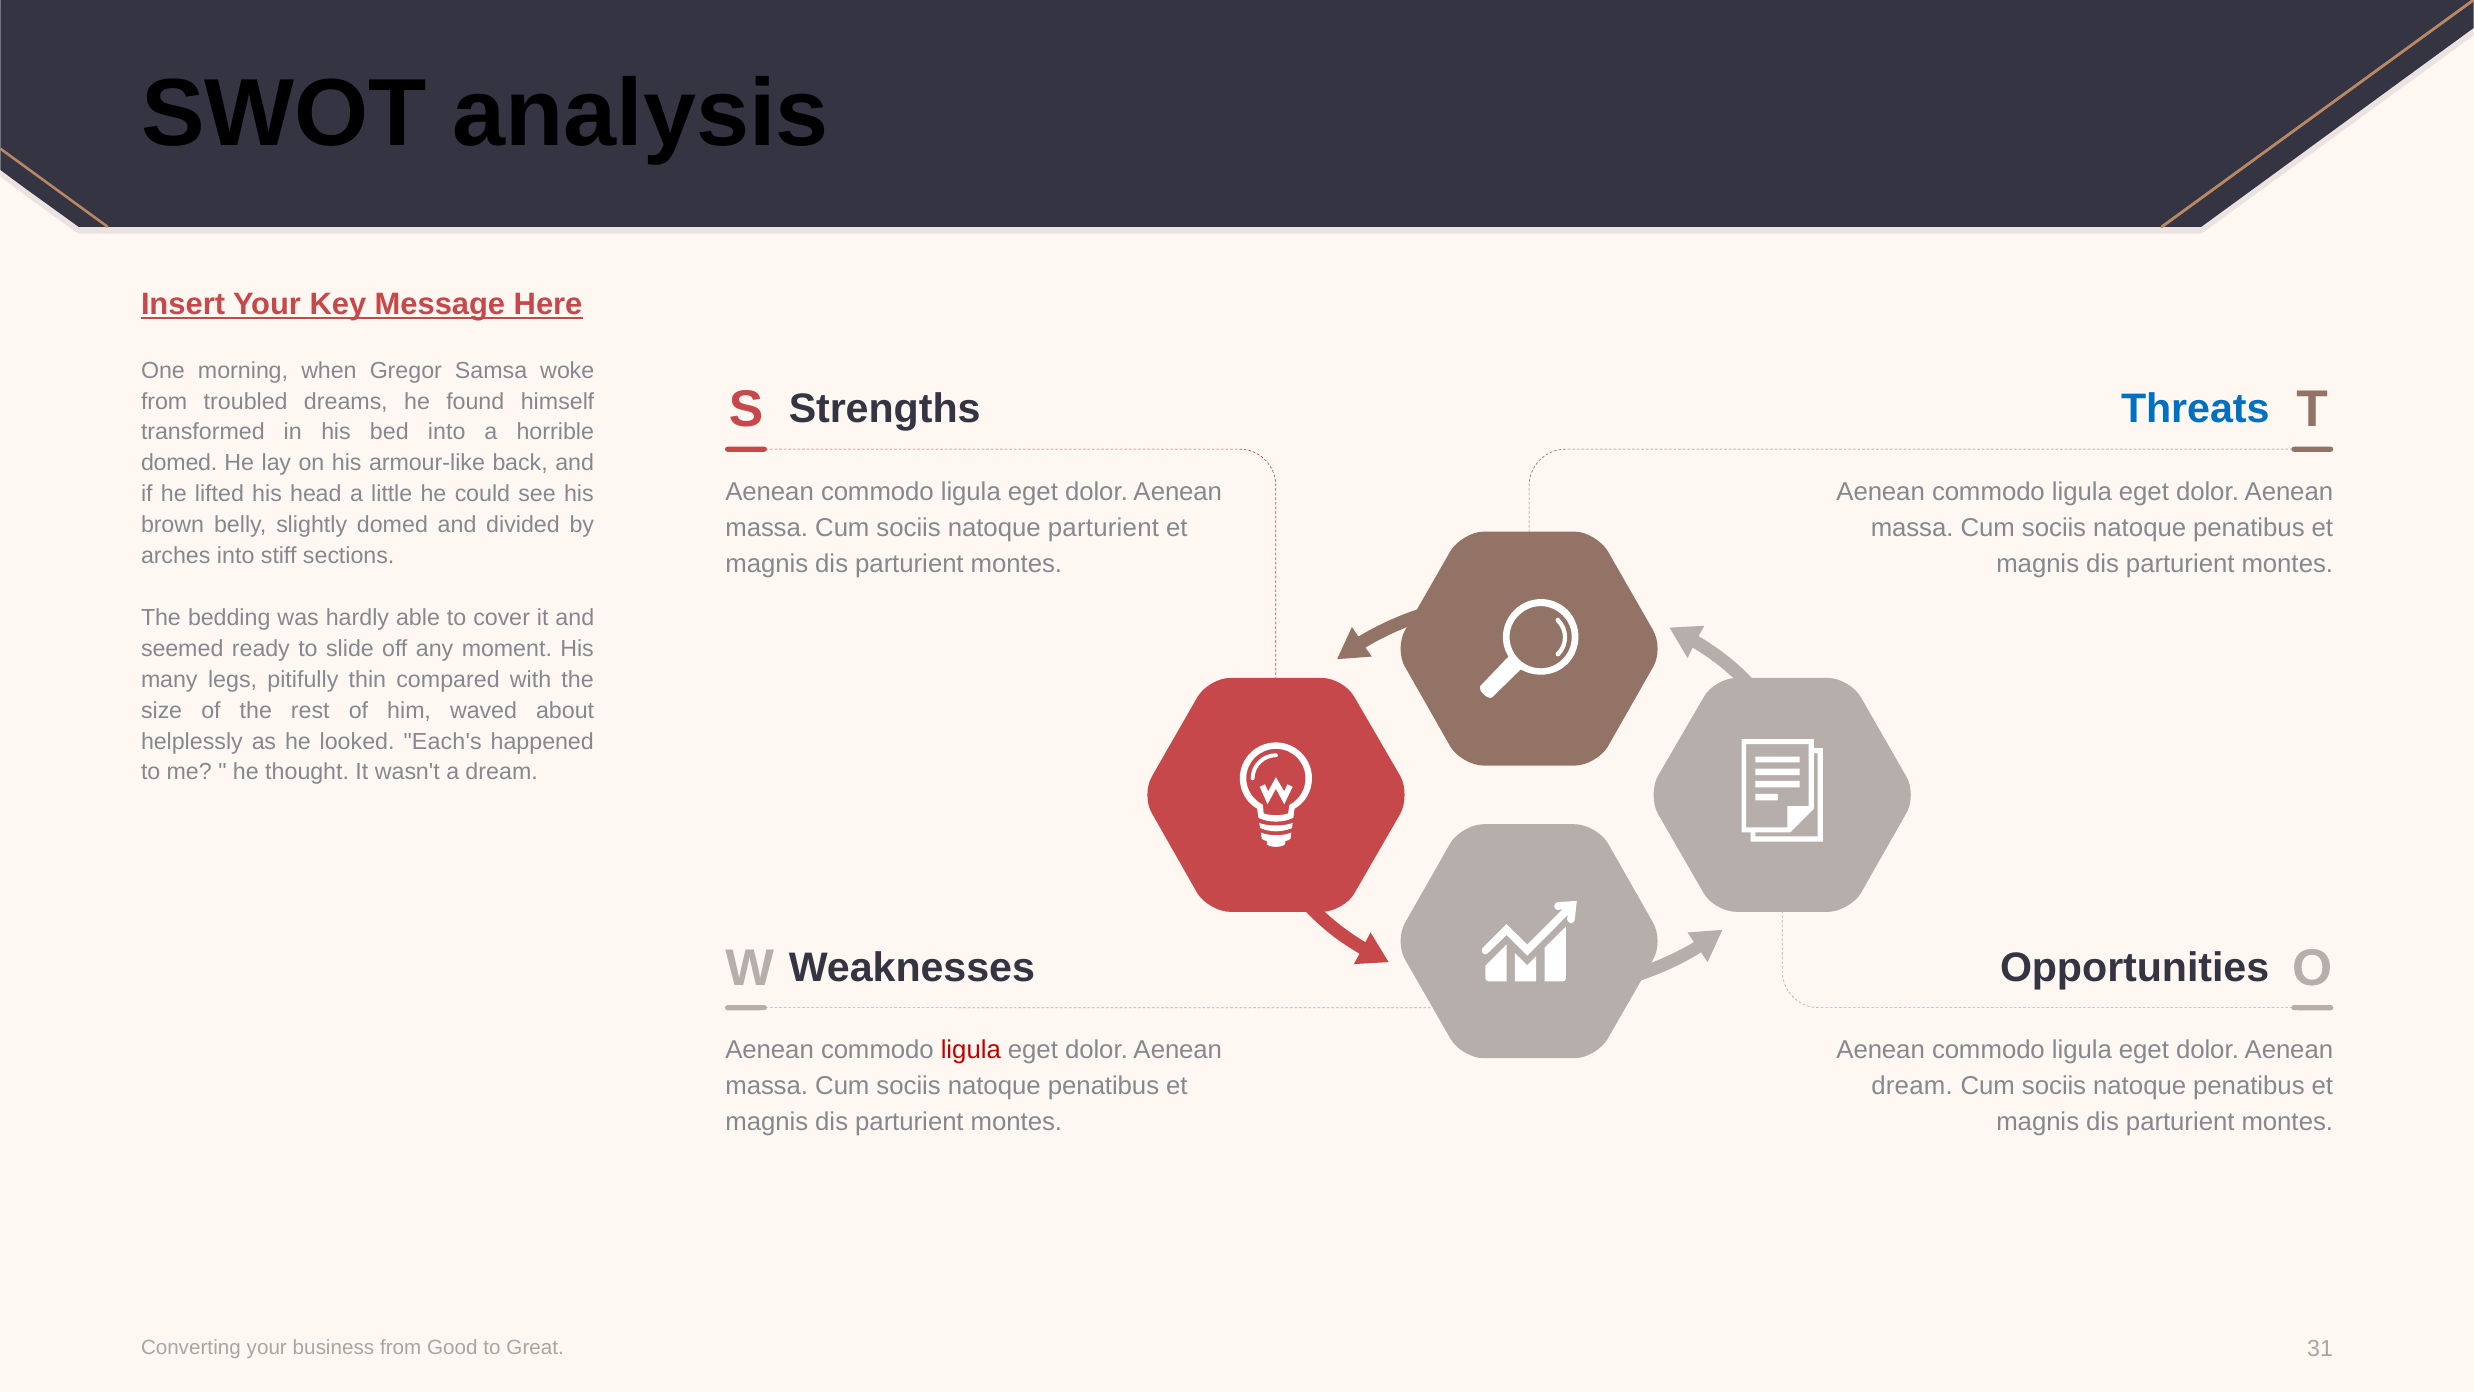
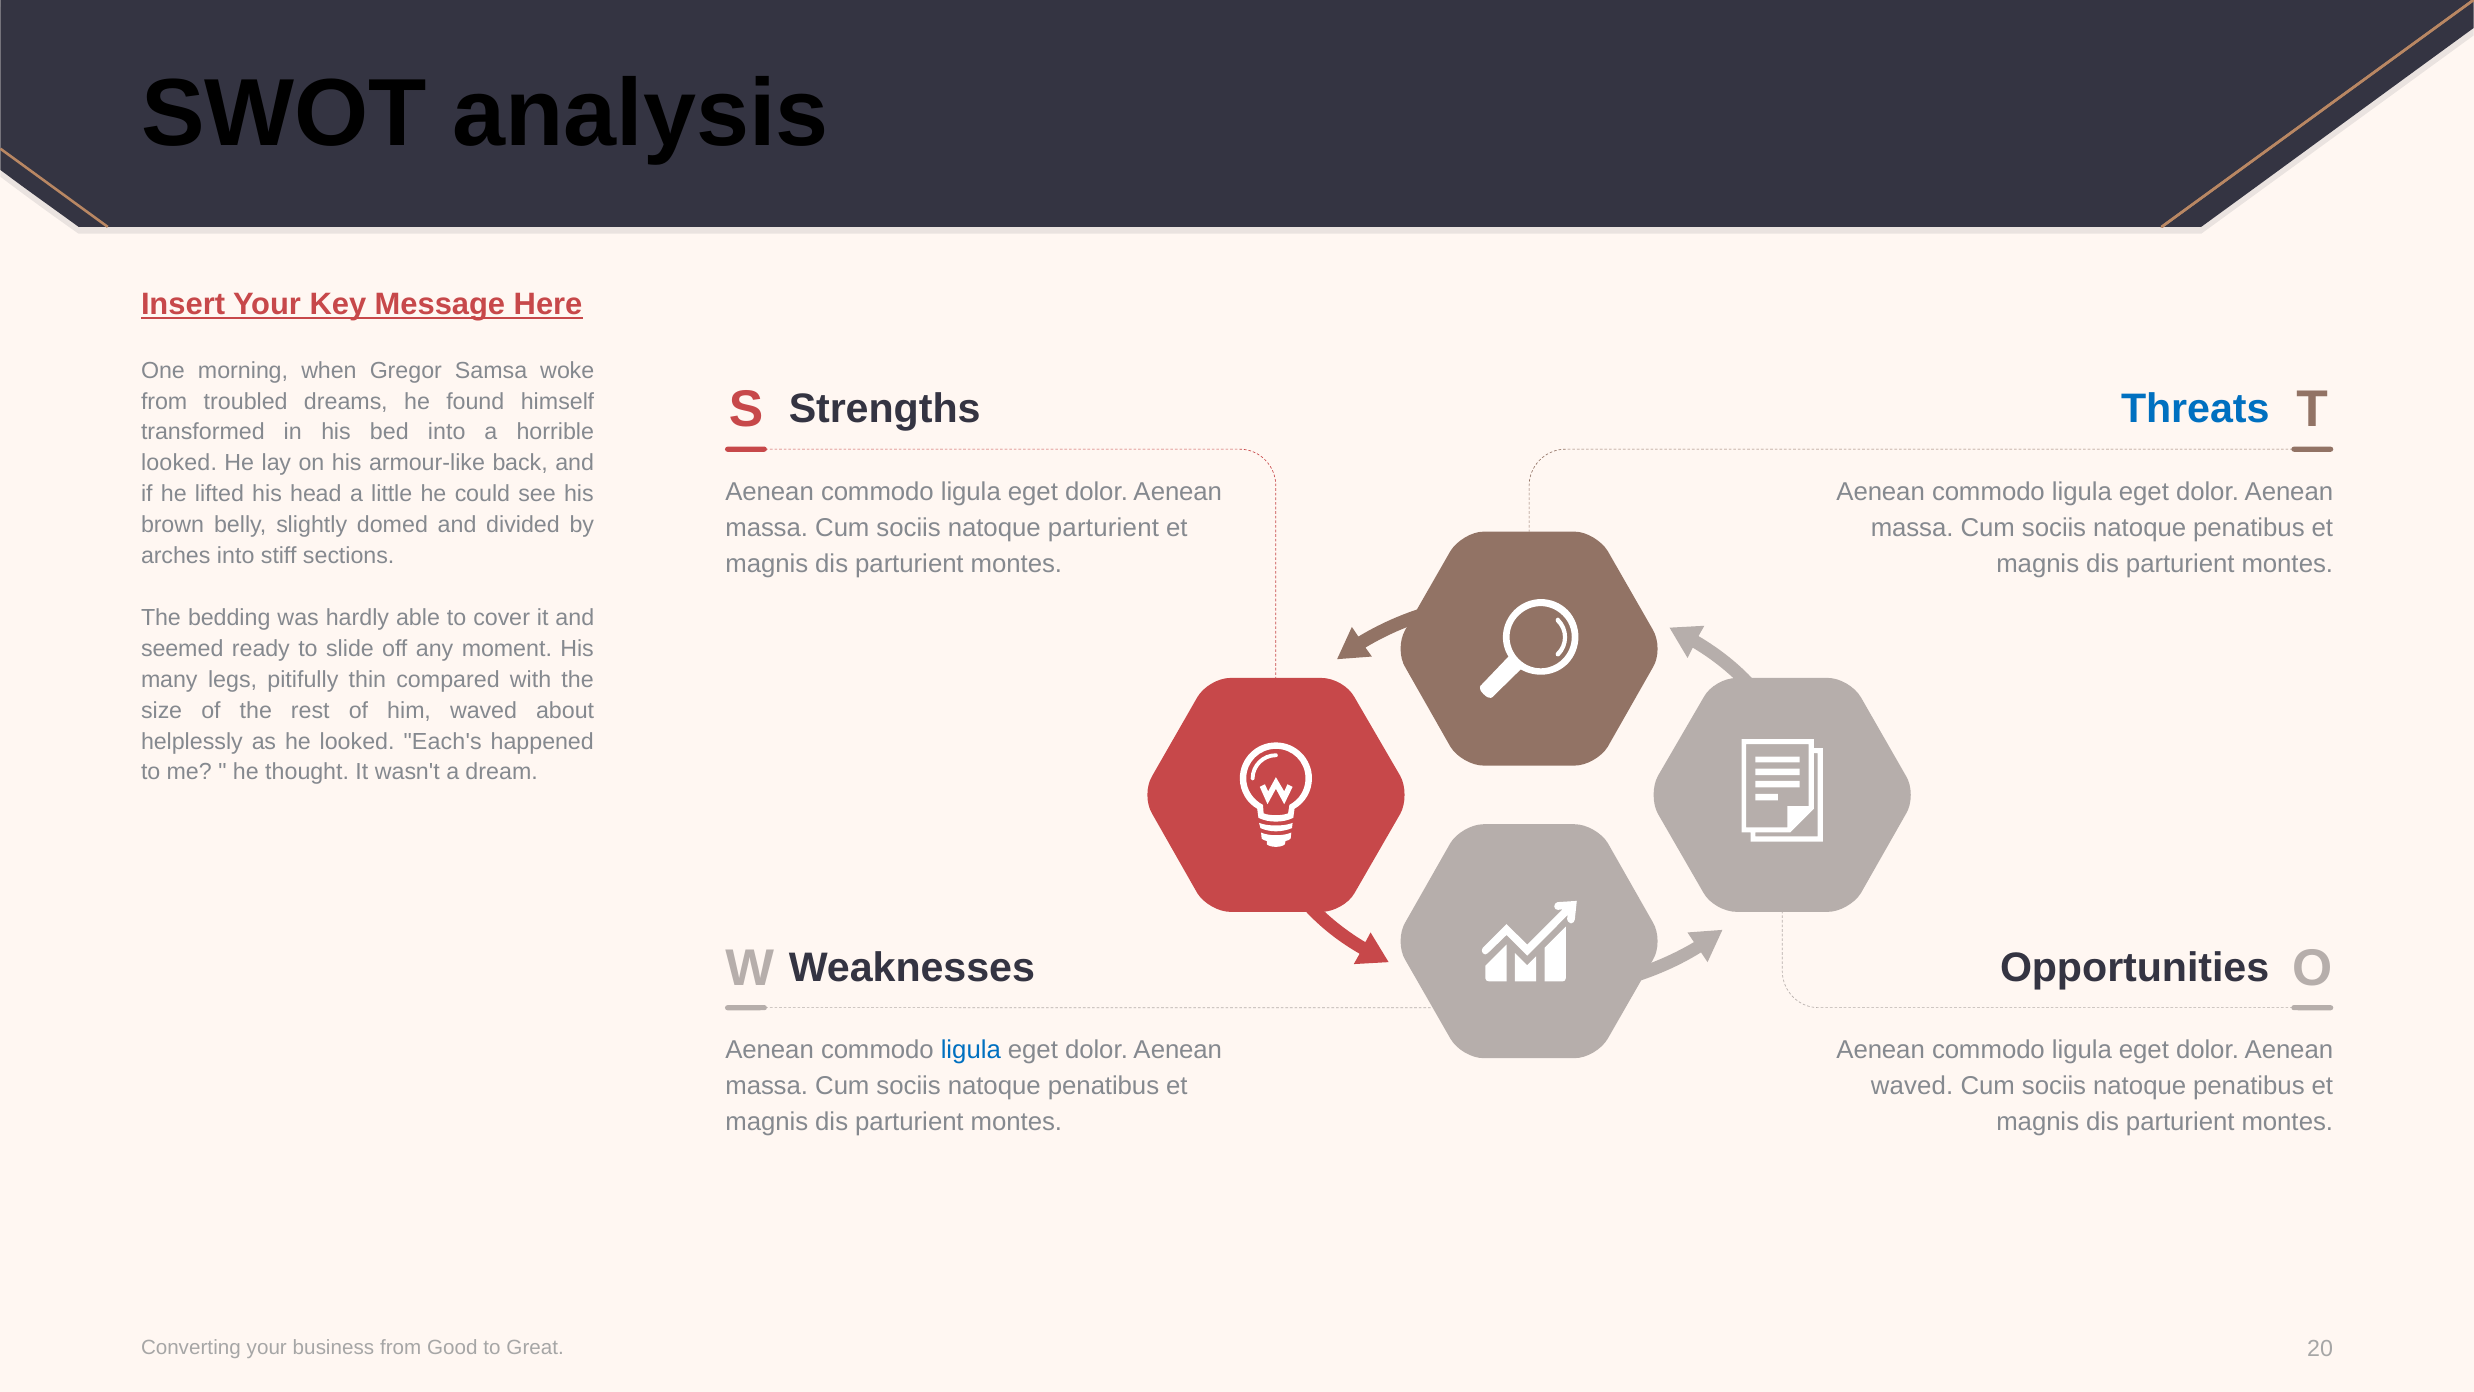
domed at (179, 463): domed -> looked
ligula at (971, 1050) colour: red -> blue
dream at (1912, 1086): dream -> waved
31: 31 -> 20
